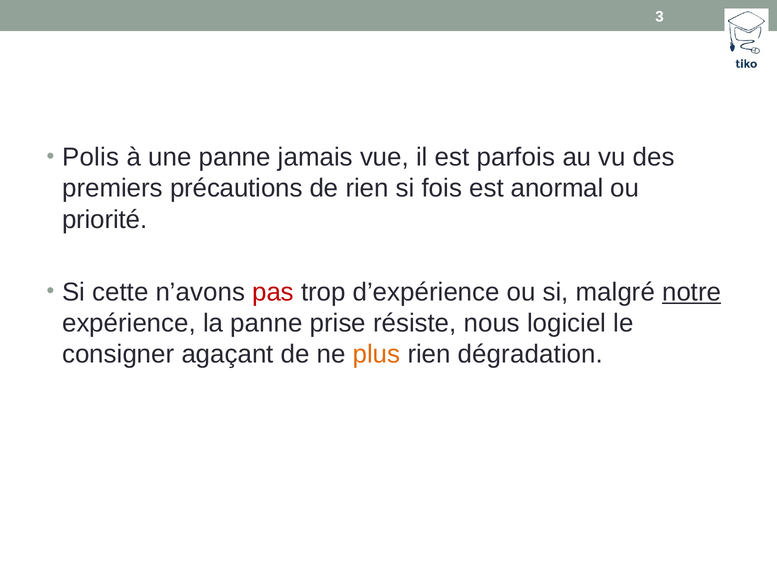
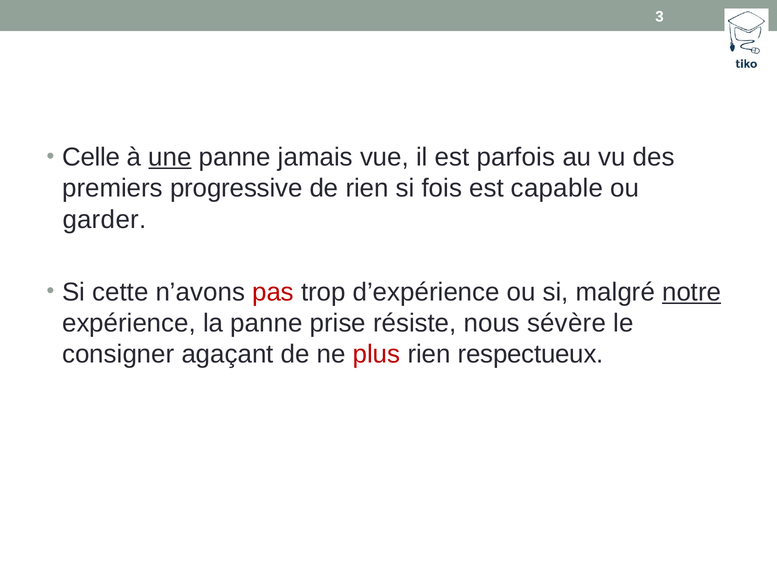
Polis: Polis -> Celle
une underline: none -> present
précautions: précautions -> progressive
anormal: anormal -> capable
priorité: priorité -> garder
logiciel: logiciel -> sévère
plus colour: orange -> red
dégradation: dégradation -> respectueux
